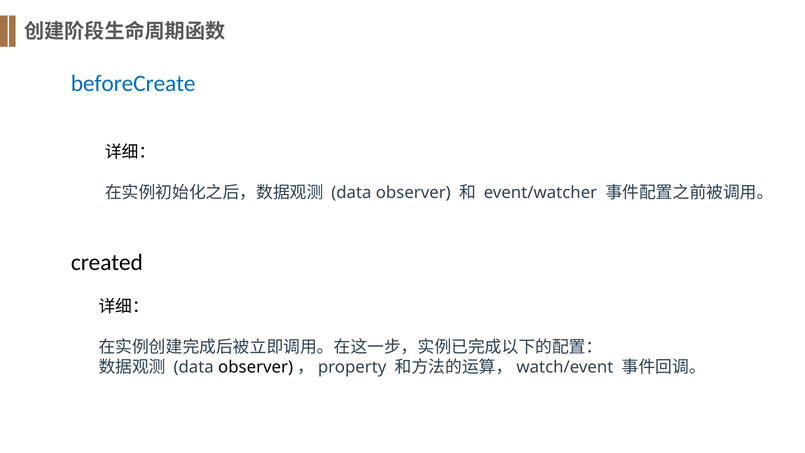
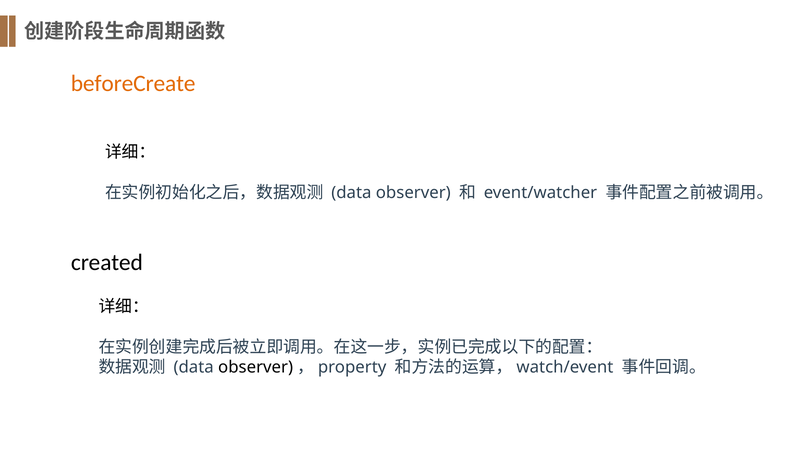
beforeCreate colour: blue -> orange
